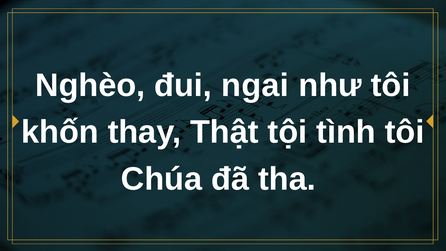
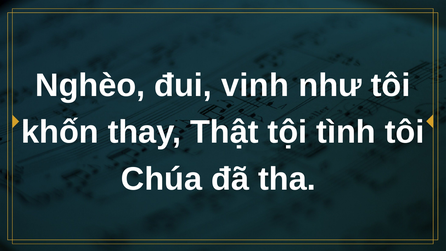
ngai: ngai -> vinh
